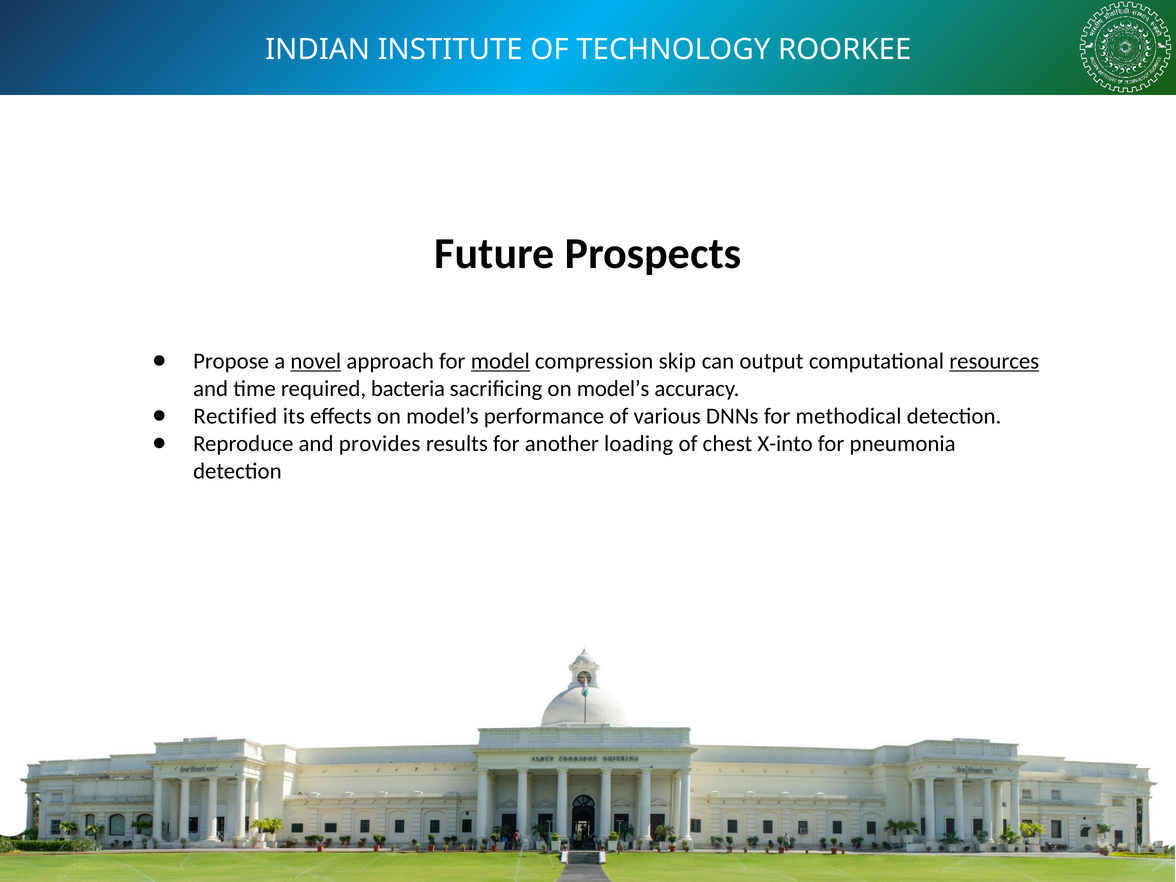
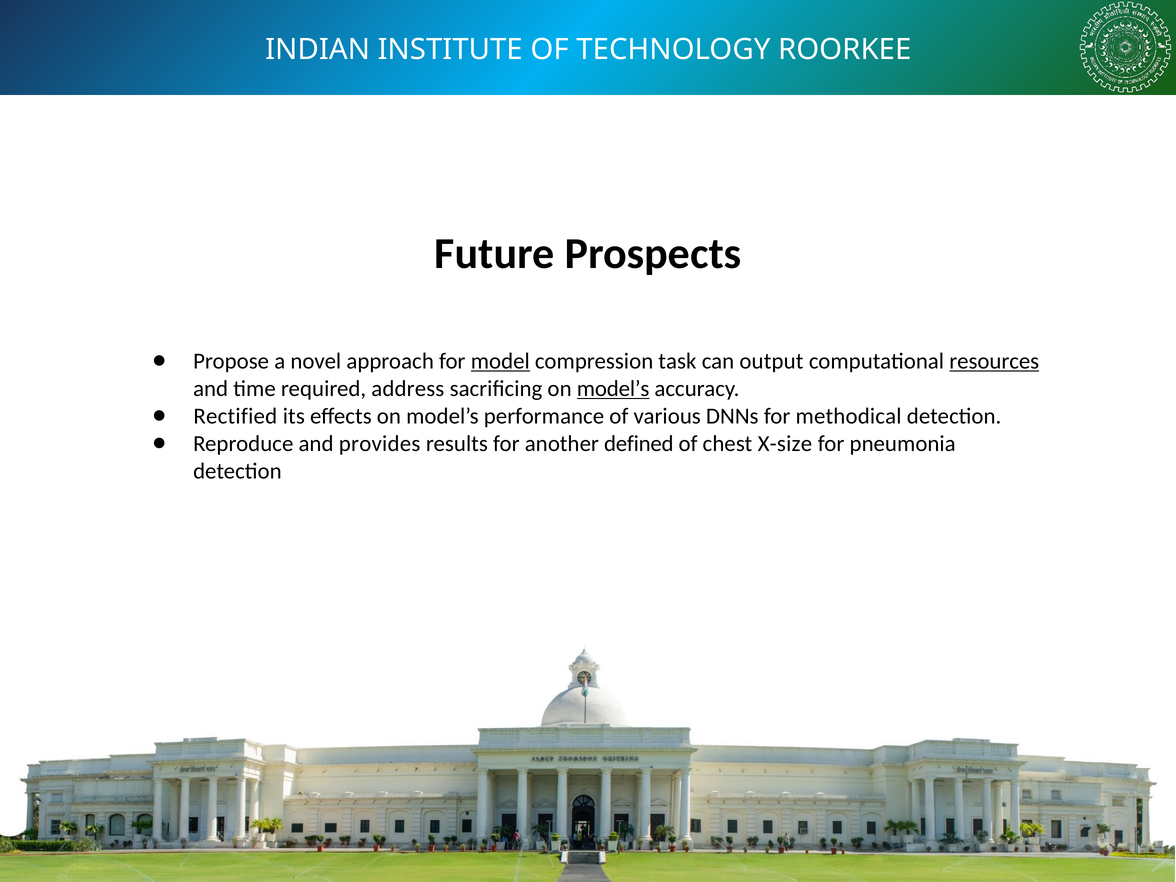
novel underline: present -> none
skip: skip -> task
bacteria: bacteria -> address
model’s at (613, 389) underline: none -> present
loading: loading -> defined
X-into: X-into -> X-size
